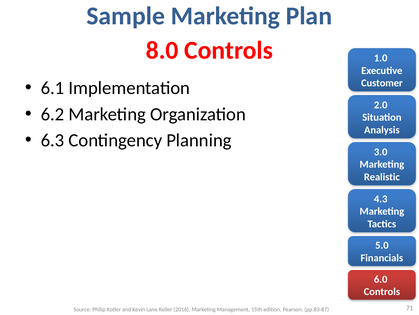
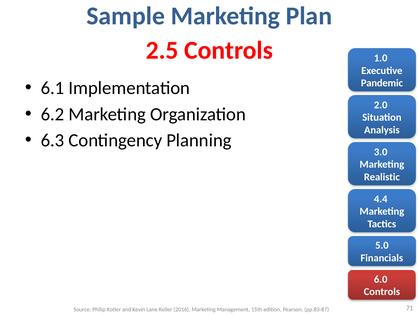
8.0: 8.0 -> 2.5
Customer: Customer -> Pandemic
4.3: 4.3 -> 4.4
